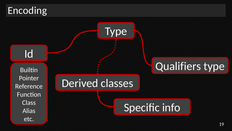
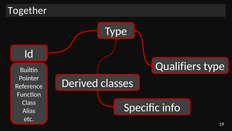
Encoding: Encoding -> Together
